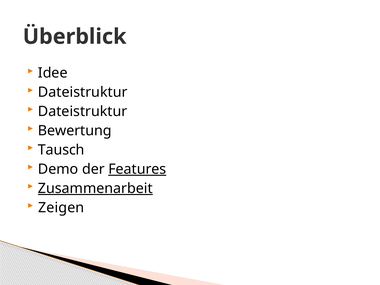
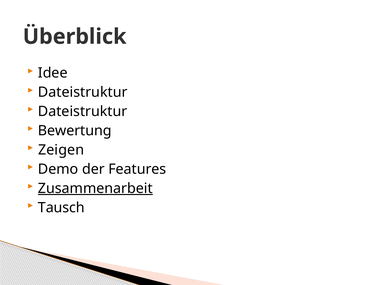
Tausch: Tausch -> Zeigen
Features underline: present -> none
Zeigen: Zeigen -> Tausch
